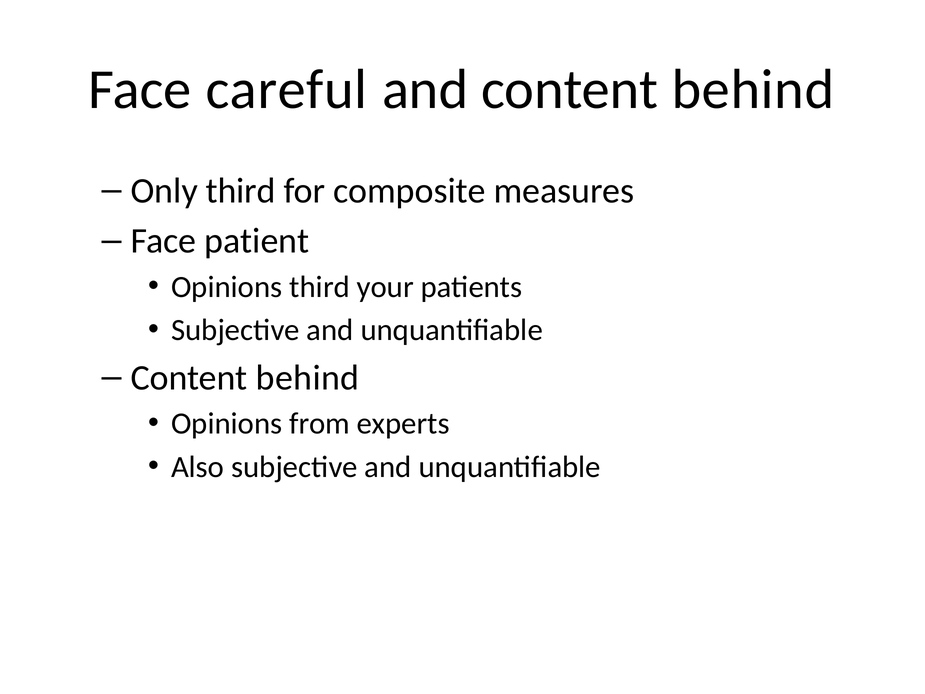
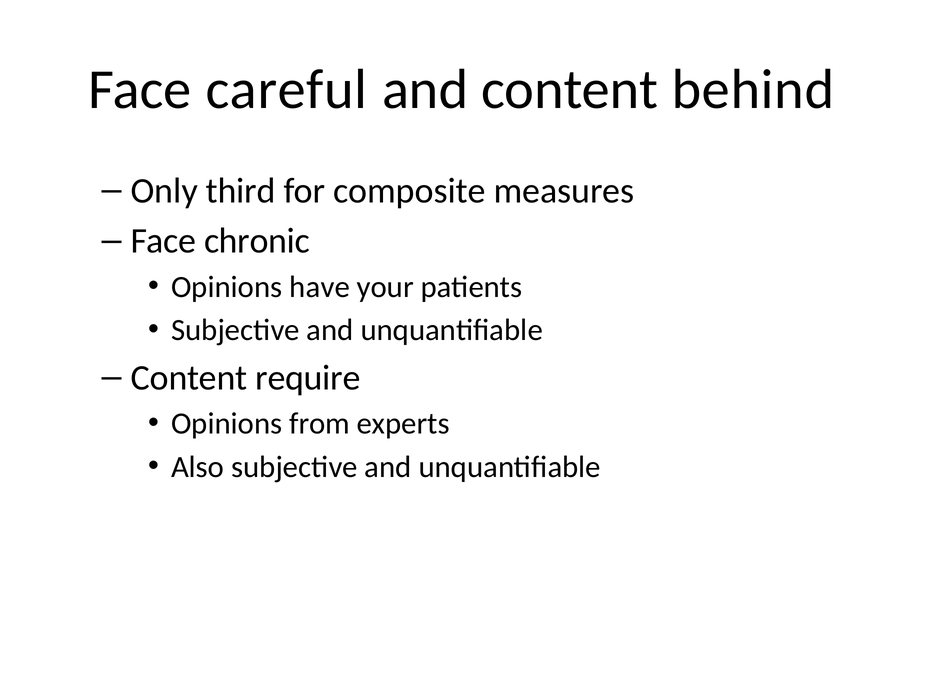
patient: patient -> chronic
Opinions third: third -> have
behind at (308, 378): behind -> require
